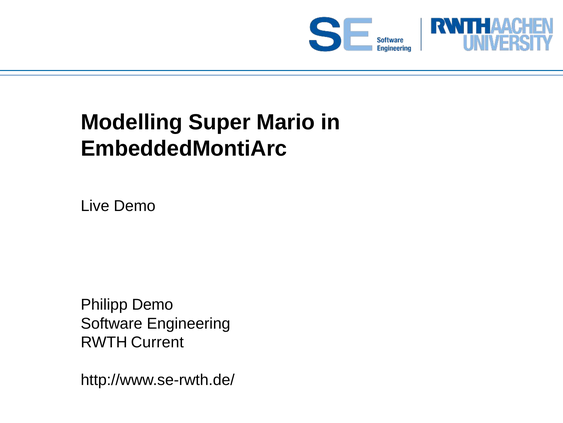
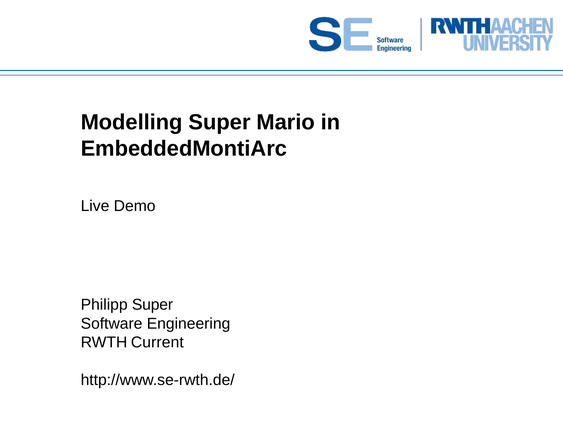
Philipp Demo: Demo -> Super
